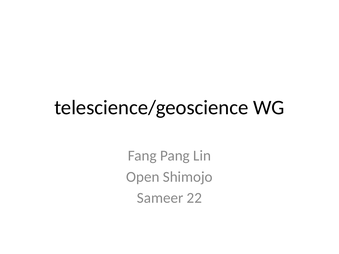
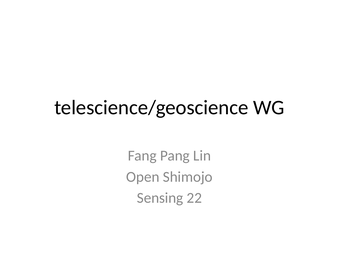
Sameer: Sameer -> Sensing
